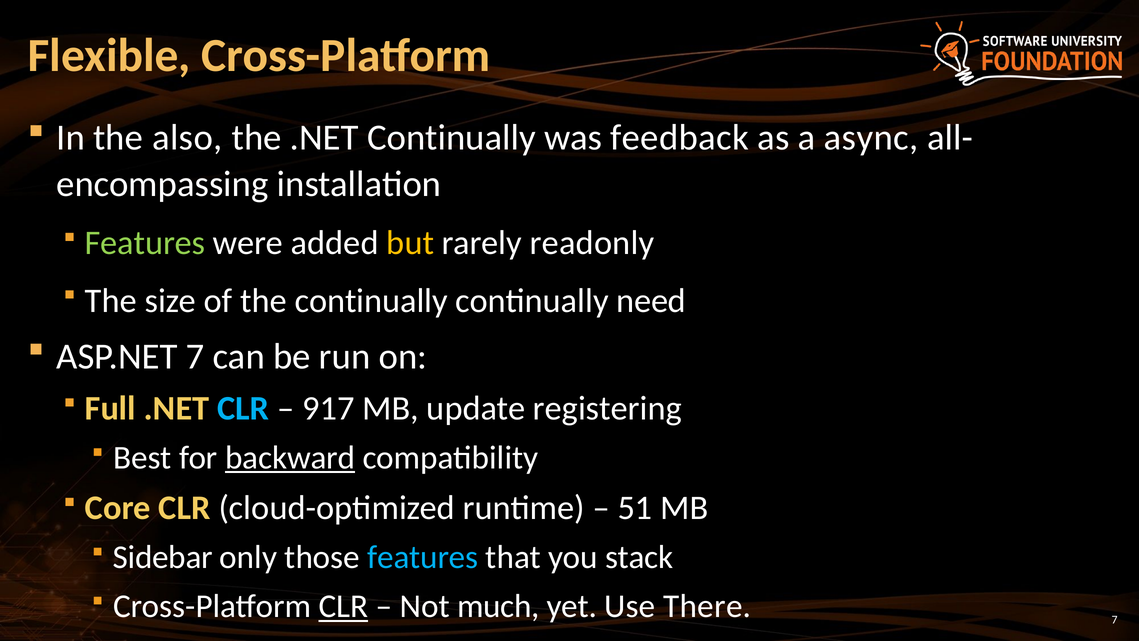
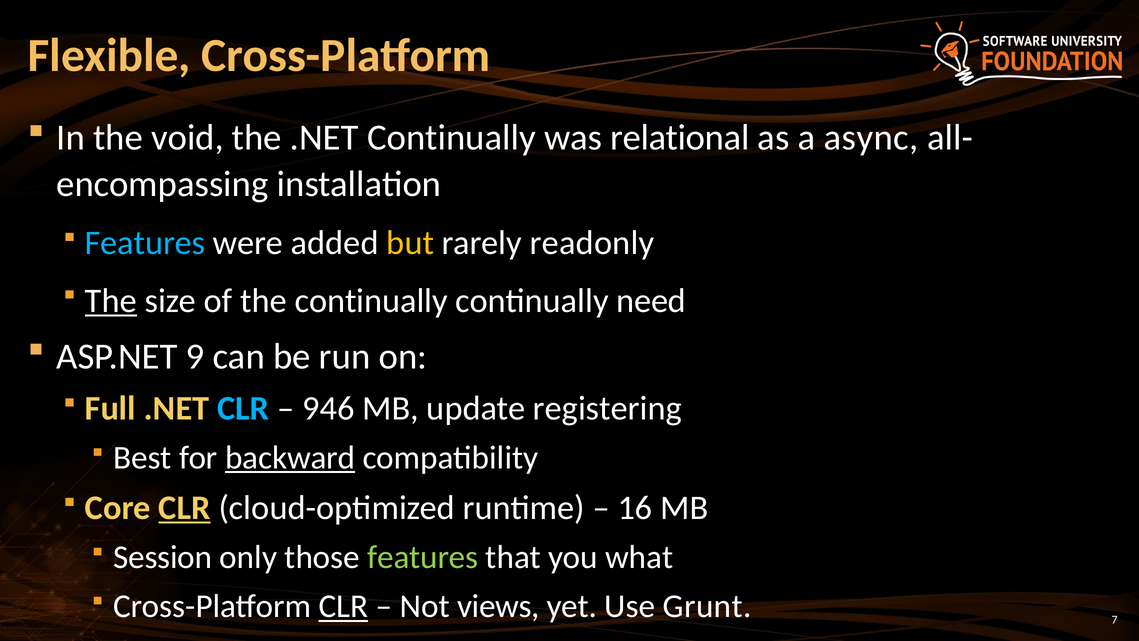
also: also -> void
feedback: feedback -> relational
Features at (145, 243) colour: light green -> light blue
The at (111, 301) underline: none -> present
ASP.NET 7: 7 -> 9
917: 917 -> 946
CLR at (185, 508) underline: none -> present
51: 51 -> 16
Sidebar: Sidebar -> Session
features at (423, 557) colour: light blue -> light green
stack: stack -> what
much: much -> views
There: There -> Grunt
